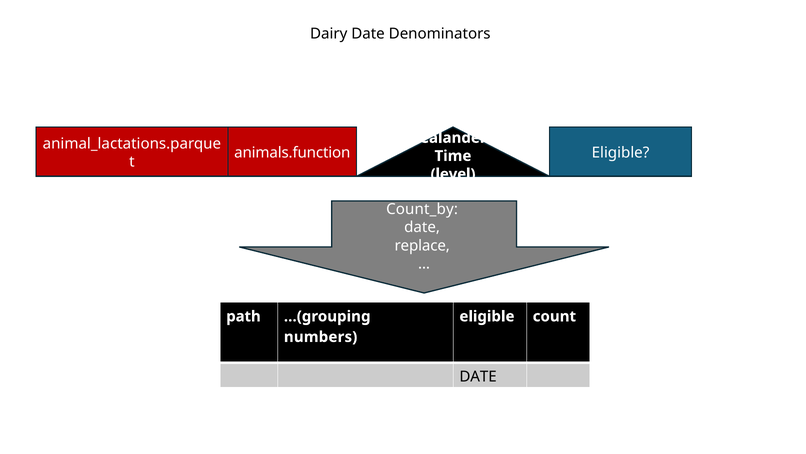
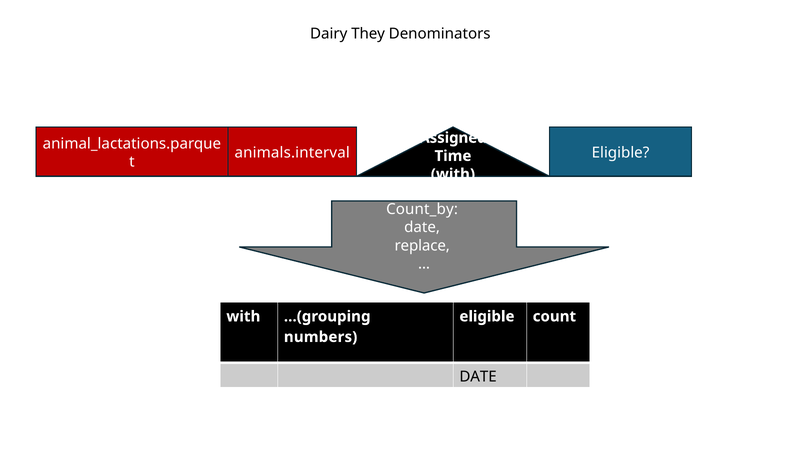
Dairy Date: Date -> They
Calander: Calander -> Assigned
animals.function: animals.function -> animals.interval
level at (453, 174): level -> with
path at (243, 316): path -> with
